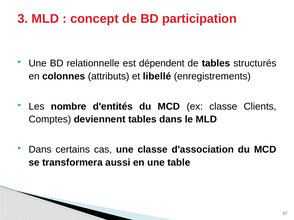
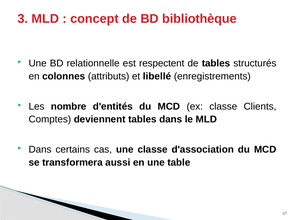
participation: participation -> bibliothèque
dépendent: dépendent -> respectent
